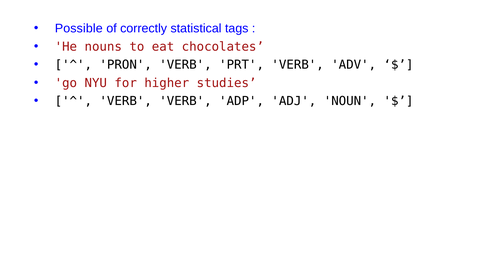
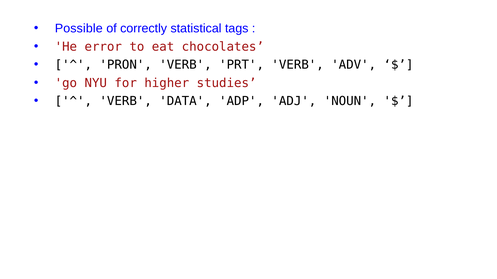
nouns: nouns -> error
VERB VERB: VERB -> DATA
